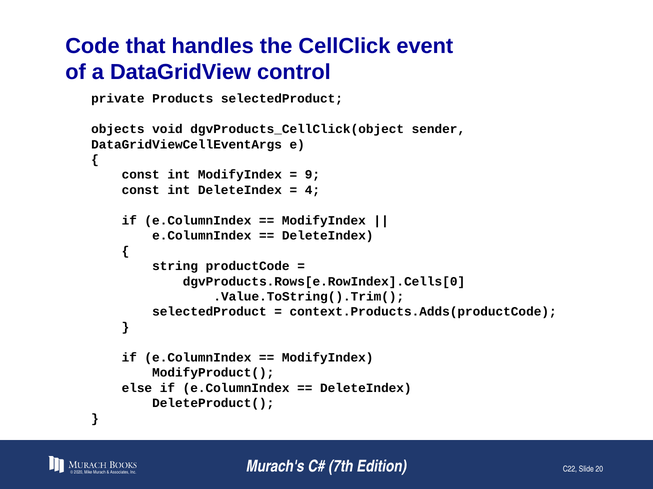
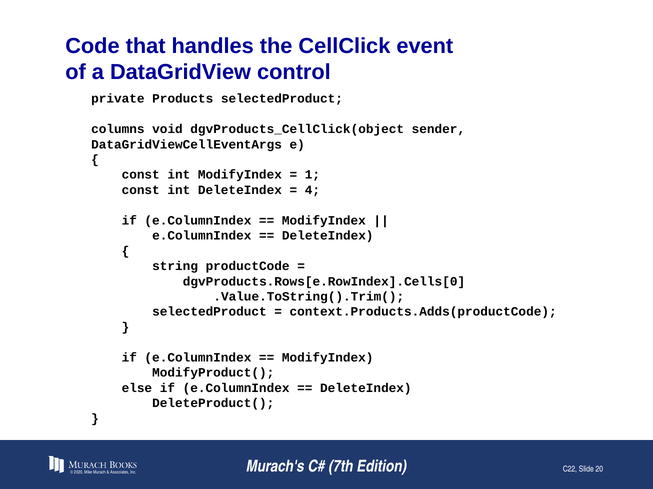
objects: objects -> columns
9: 9 -> 1
